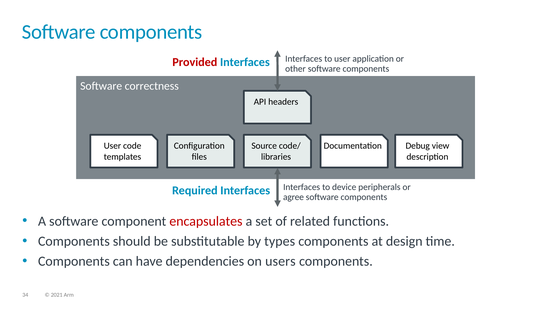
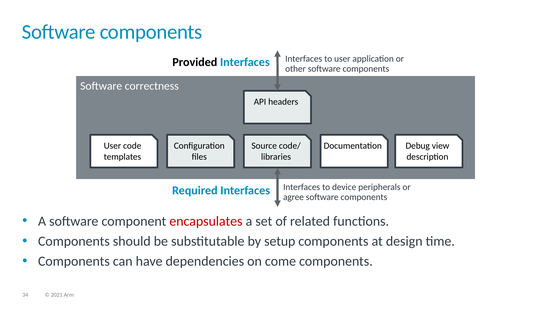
Provided colour: red -> black
types: types -> setup
users: users -> come
